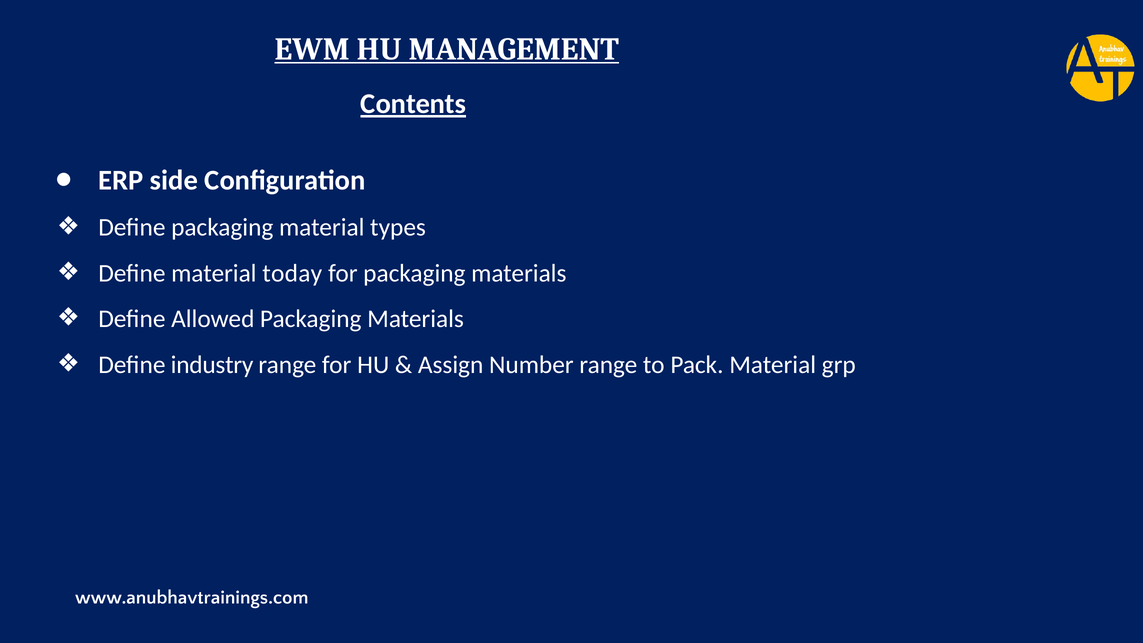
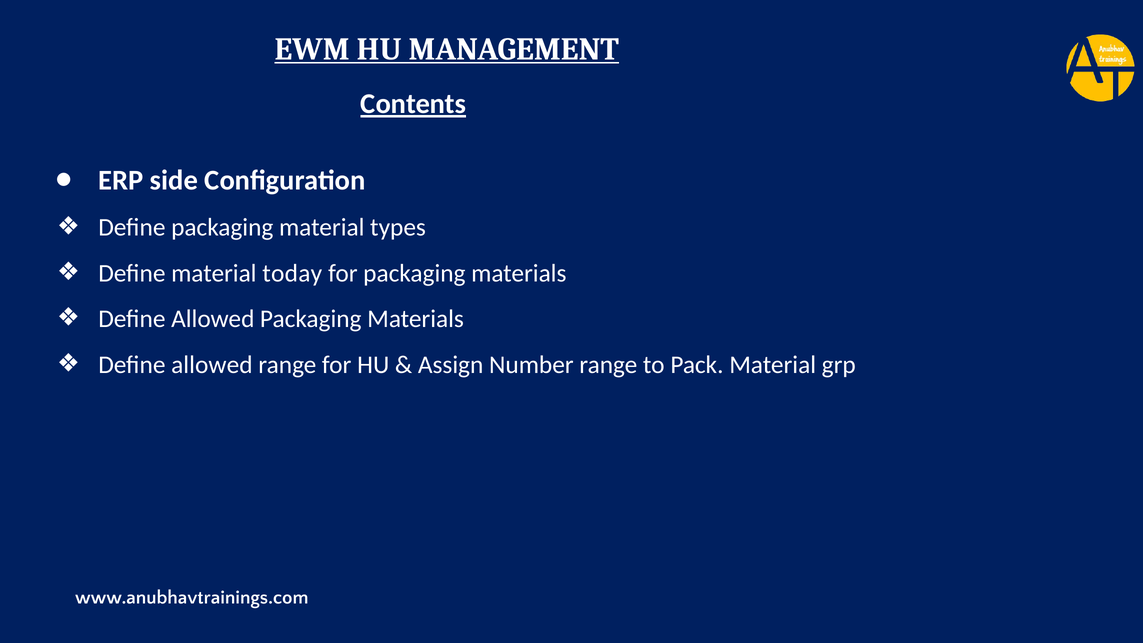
industry at (212, 365): industry -> allowed
